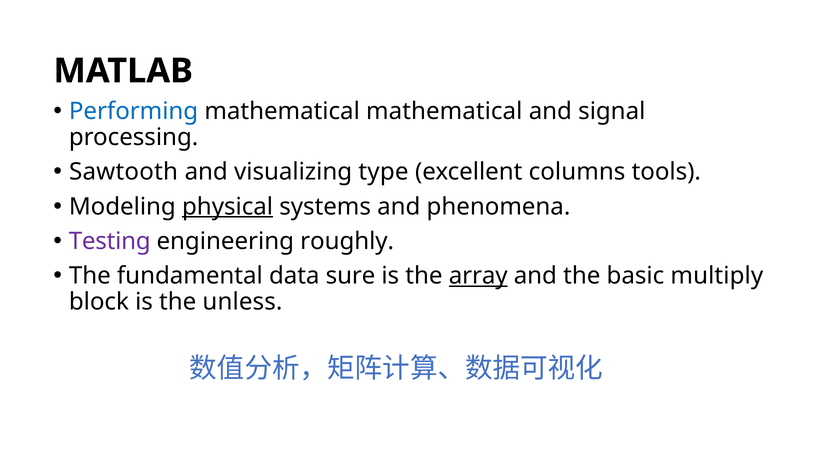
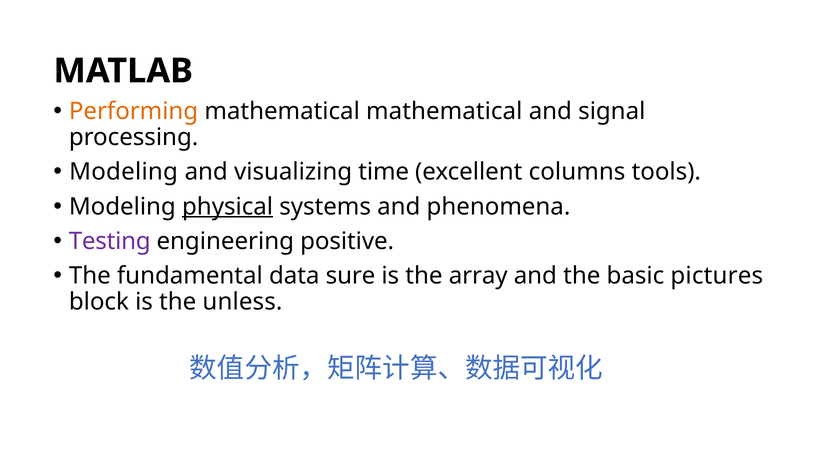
Performing colour: blue -> orange
Sawtooth at (124, 172): Sawtooth -> Modeling
type: type -> time
roughly: roughly -> positive
array underline: present -> none
multiply: multiply -> pictures
